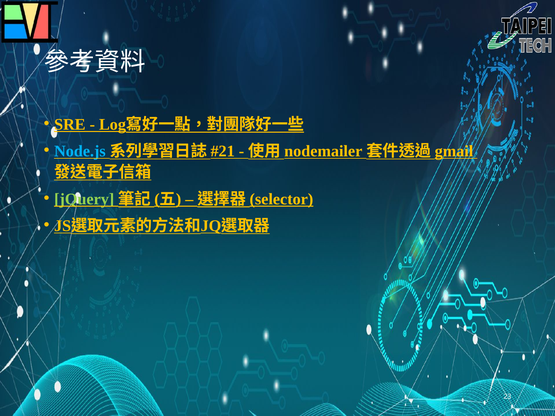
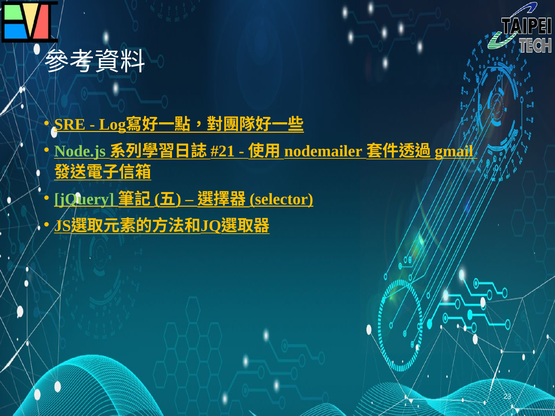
Node.js colour: light blue -> light green
